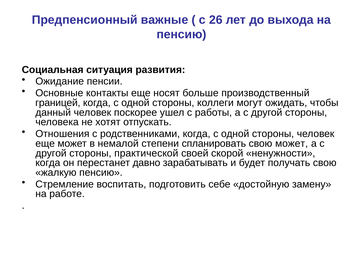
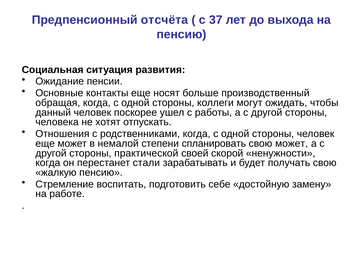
важные: важные -> отсчёта
26: 26 -> 37
границей: границей -> обращая
давно: давно -> стали
